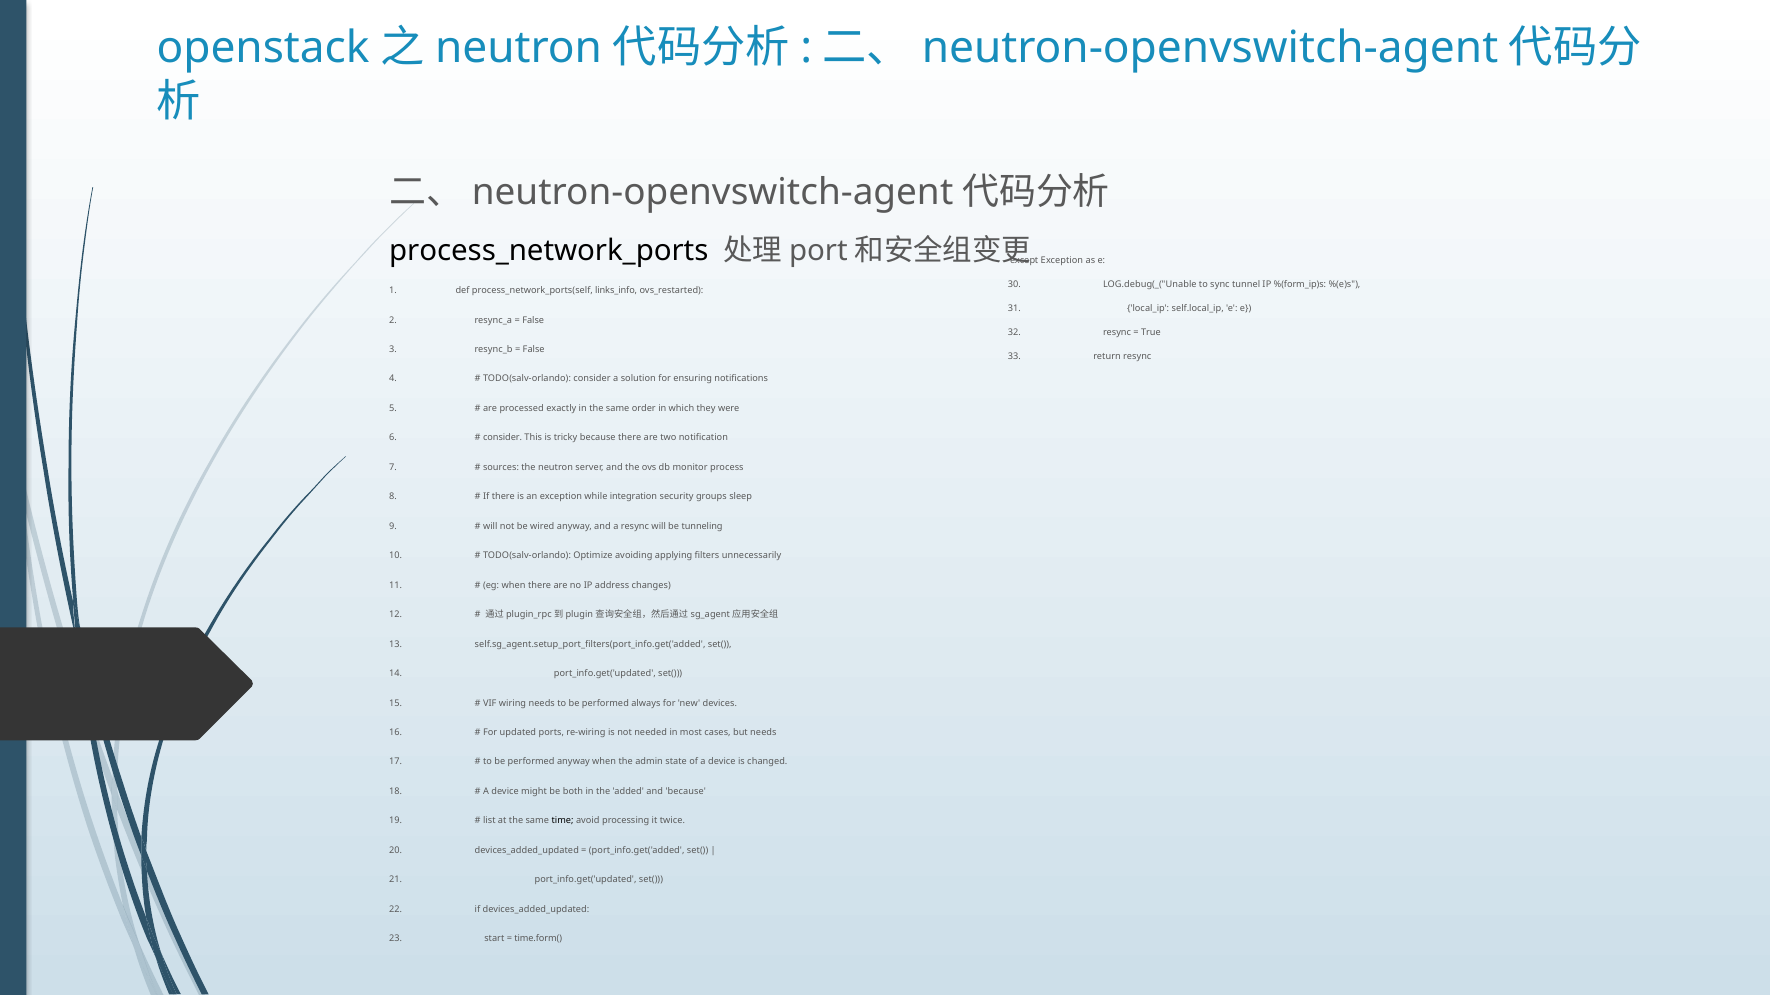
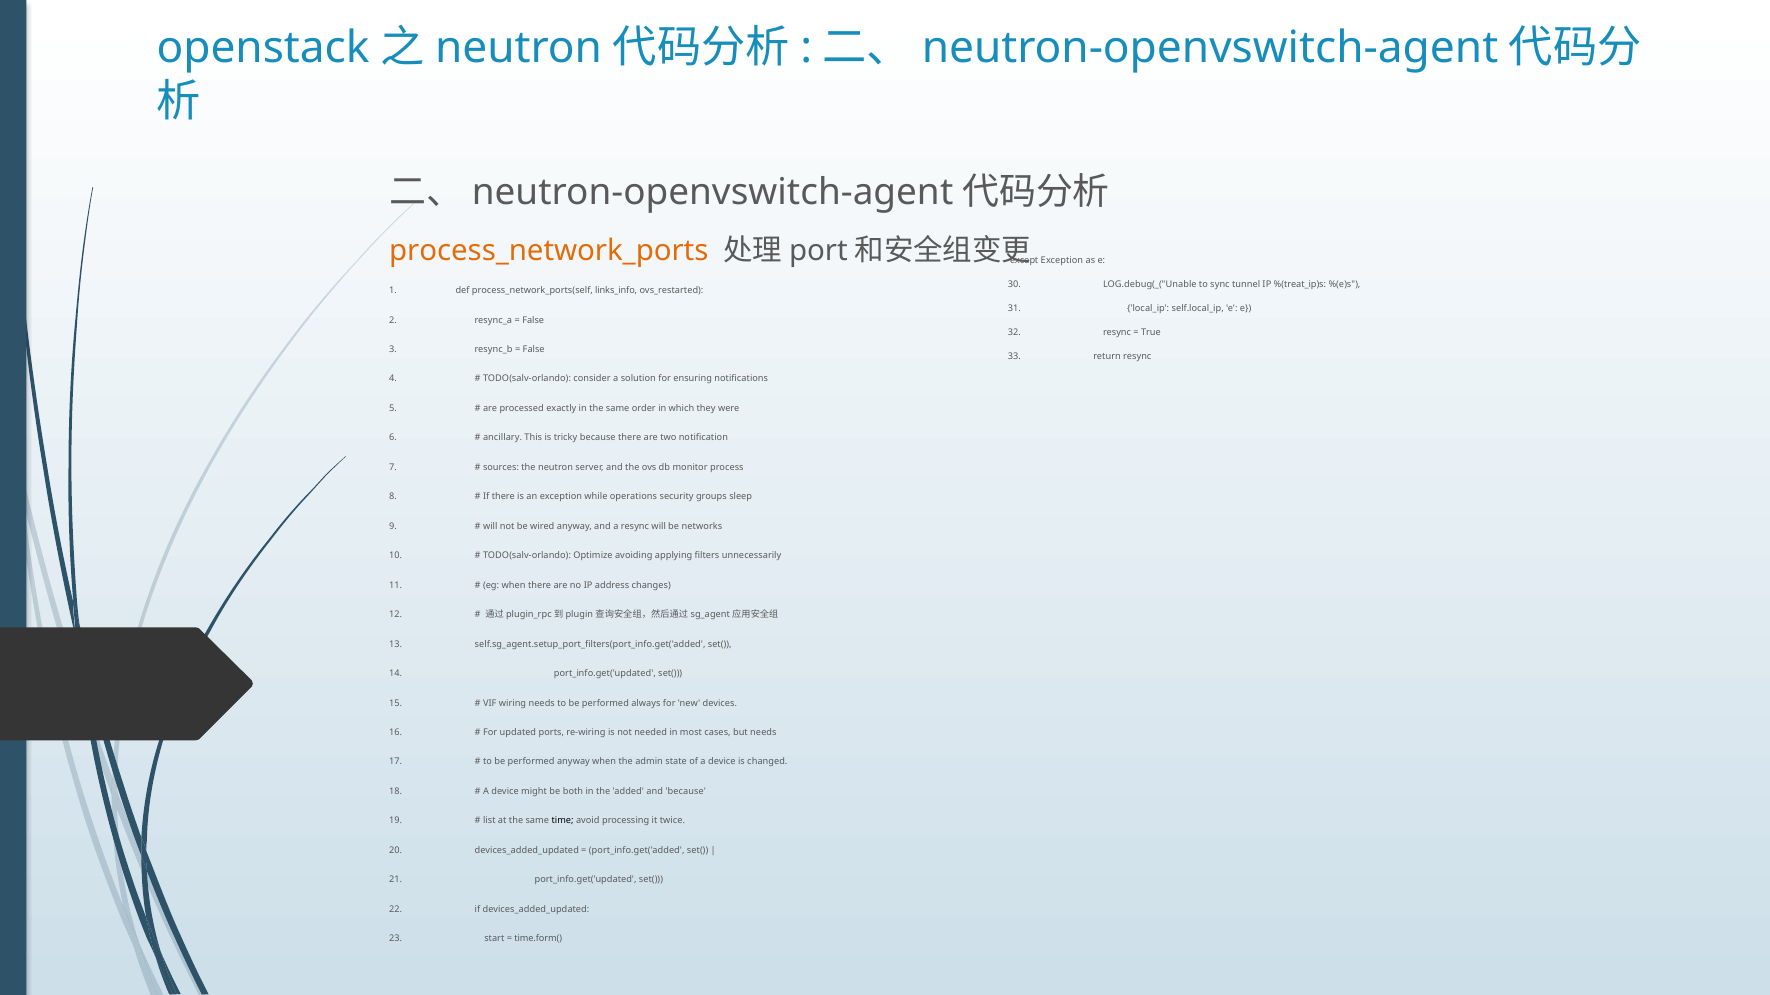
process_network_ports colour: black -> orange
%(form_ip)s: %(form_ip)s -> %(treat_ip)s
consider at (503, 438): consider -> ancillary
integration: integration -> operations
tunneling: tunneling -> networks
